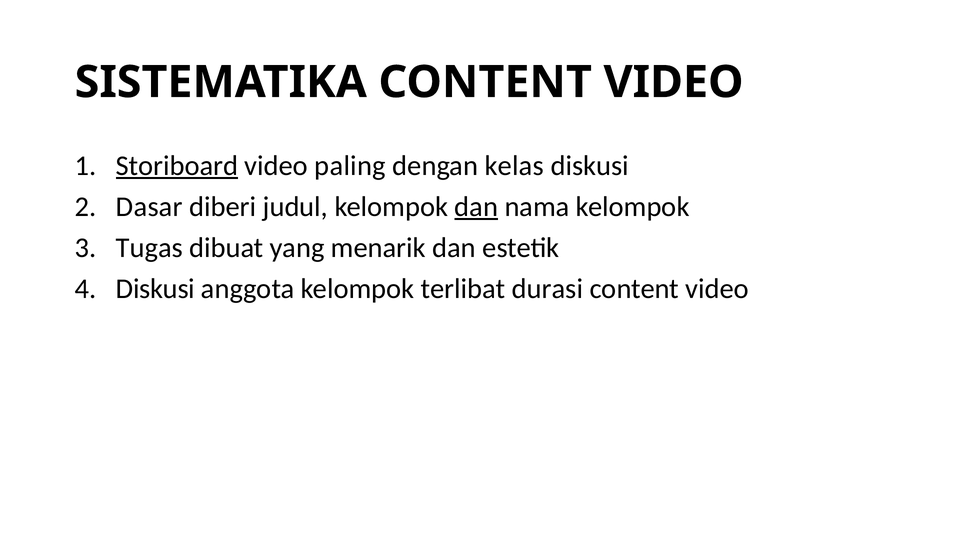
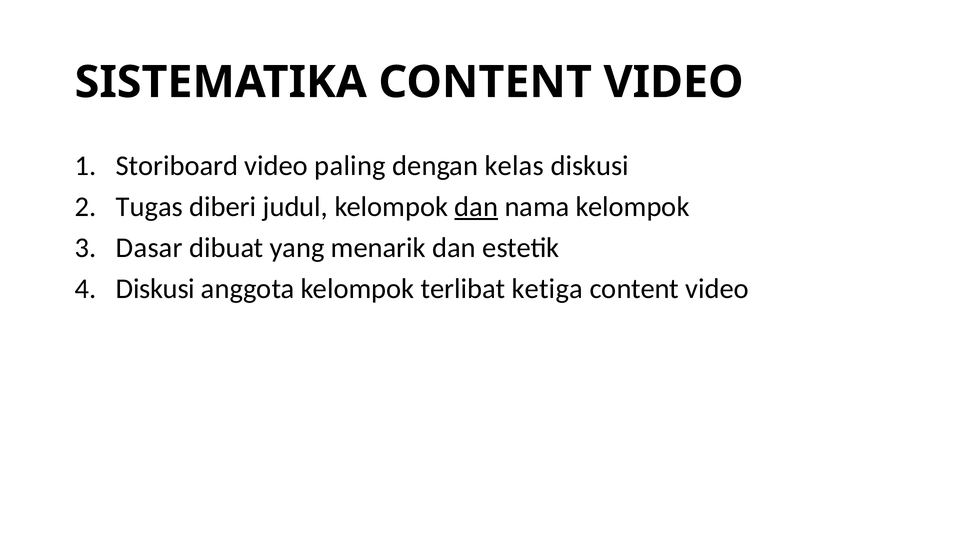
Storiboard underline: present -> none
Dasar: Dasar -> Tugas
Tugas: Tugas -> Dasar
durasi: durasi -> ketiga
